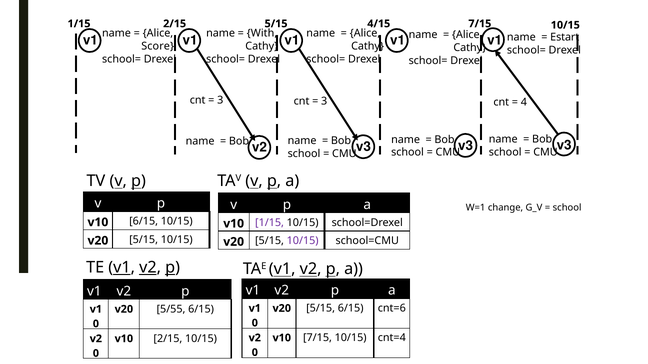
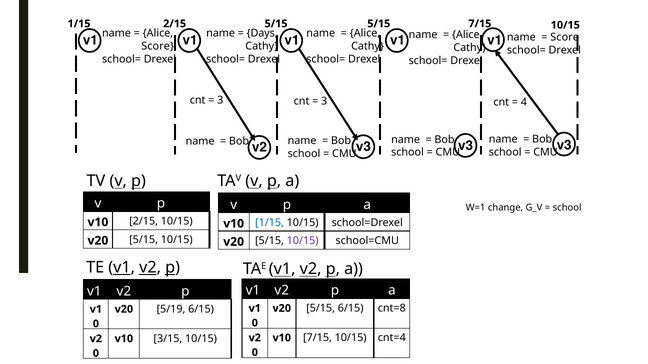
5/15 4/15: 4/15 -> 5/15
With: With -> Days
Estart at (565, 37): Estart -> Score
6/15 at (144, 222): 6/15 -> 2/15
1/15 at (270, 223) colour: purple -> blue
cnt=6: cnt=6 -> cnt=8
5/55: 5/55 -> 5/19
v10 2/15: 2/15 -> 3/15
